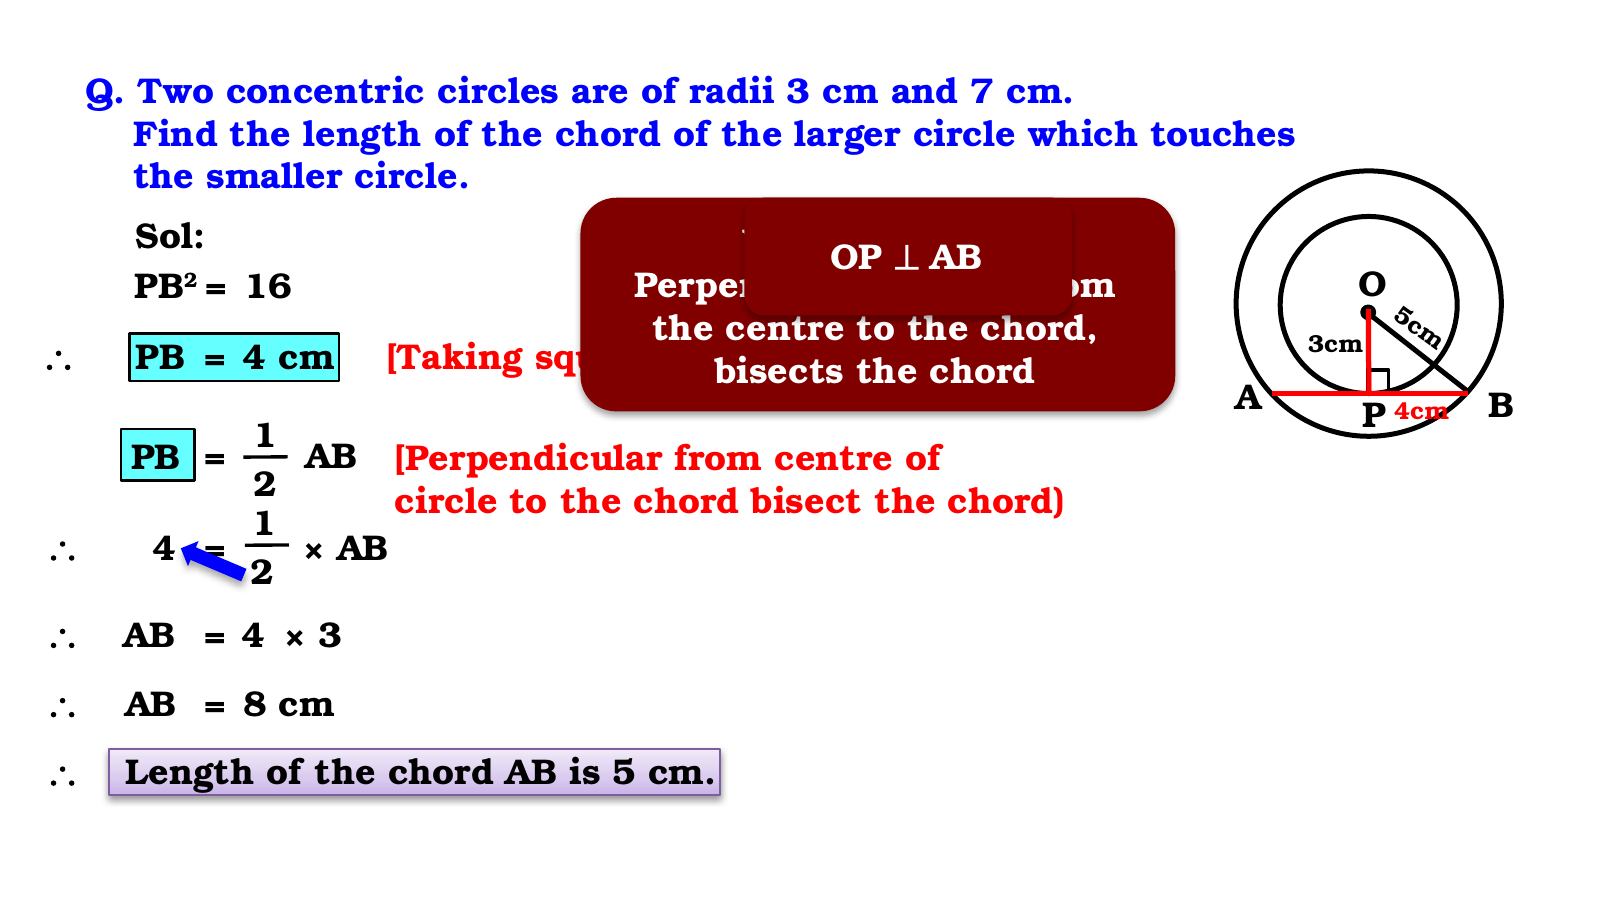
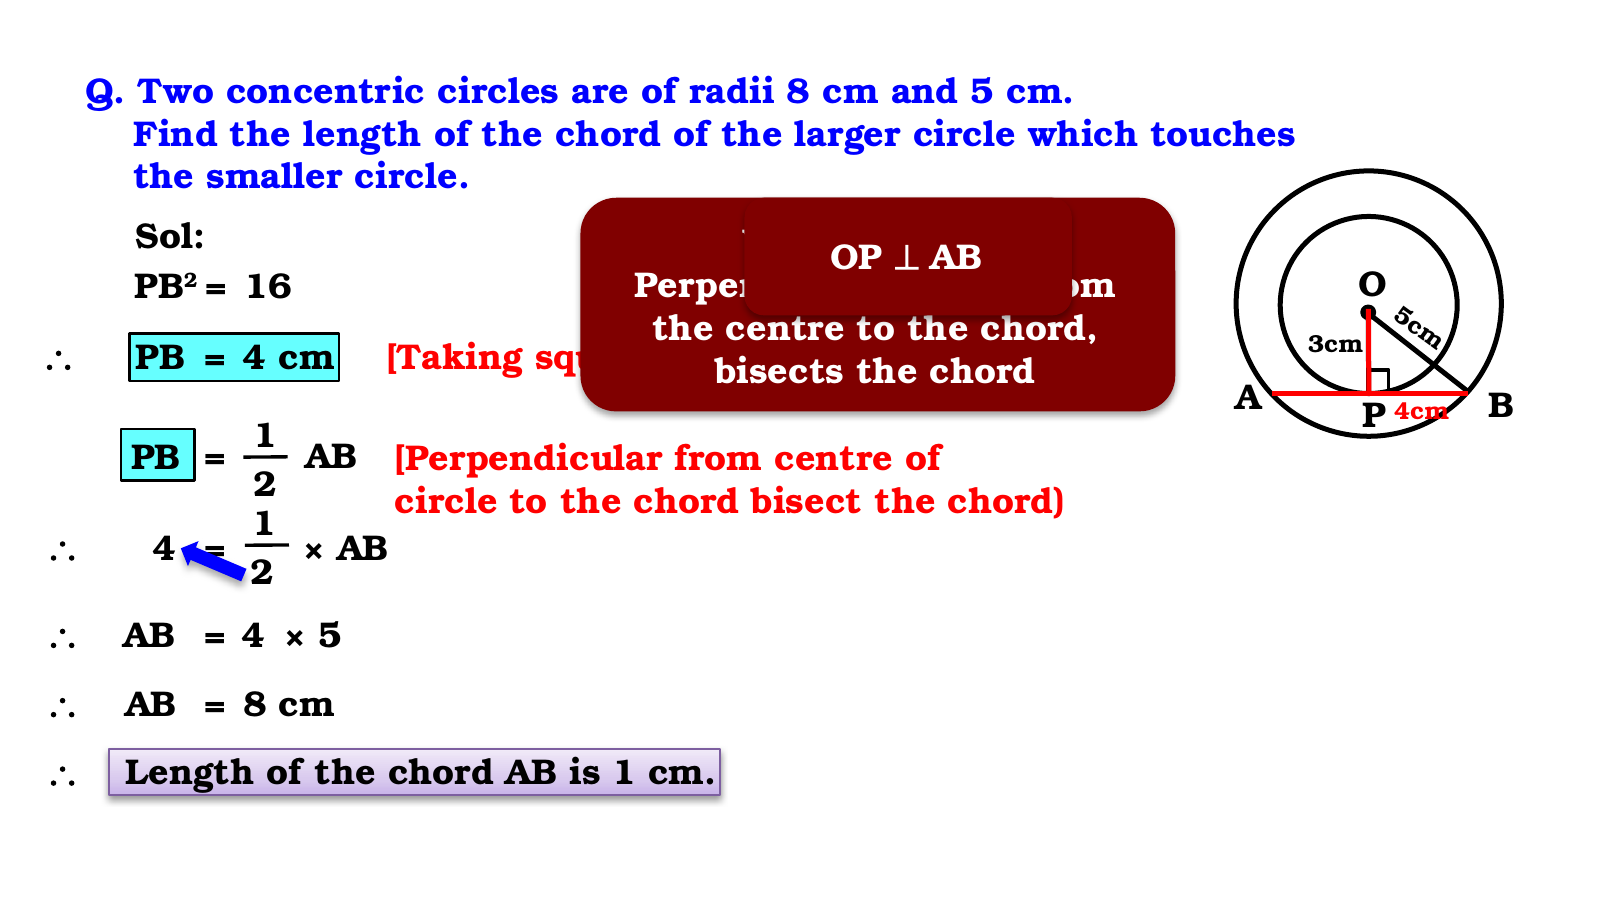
radii 3: 3 -> 8
and 7: 7 -> 5
3 at (330, 635): 3 -> 5
is 5: 5 -> 1
